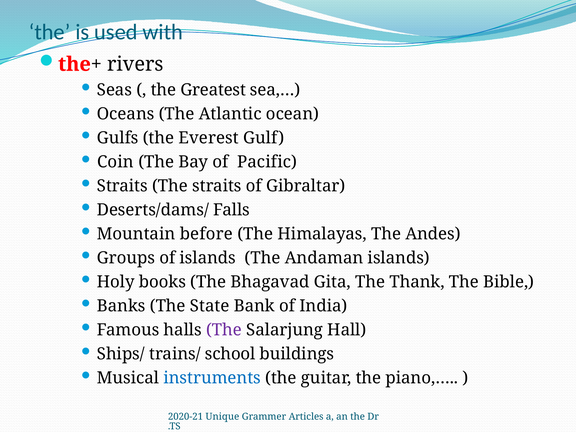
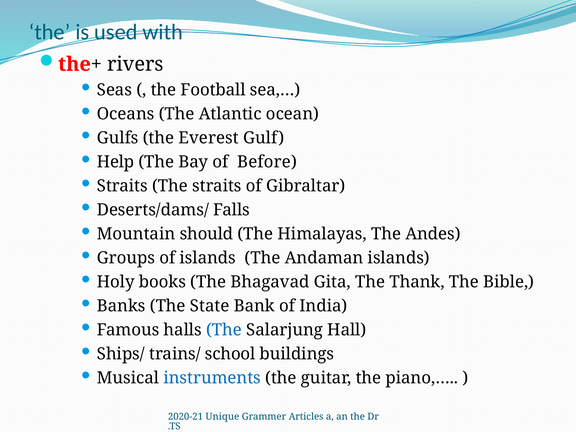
Greatest: Greatest -> Football
Coin: Coin -> Help
Pacific: Pacific -> Before
before: before -> should
The at (224, 330) colour: purple -> blue
